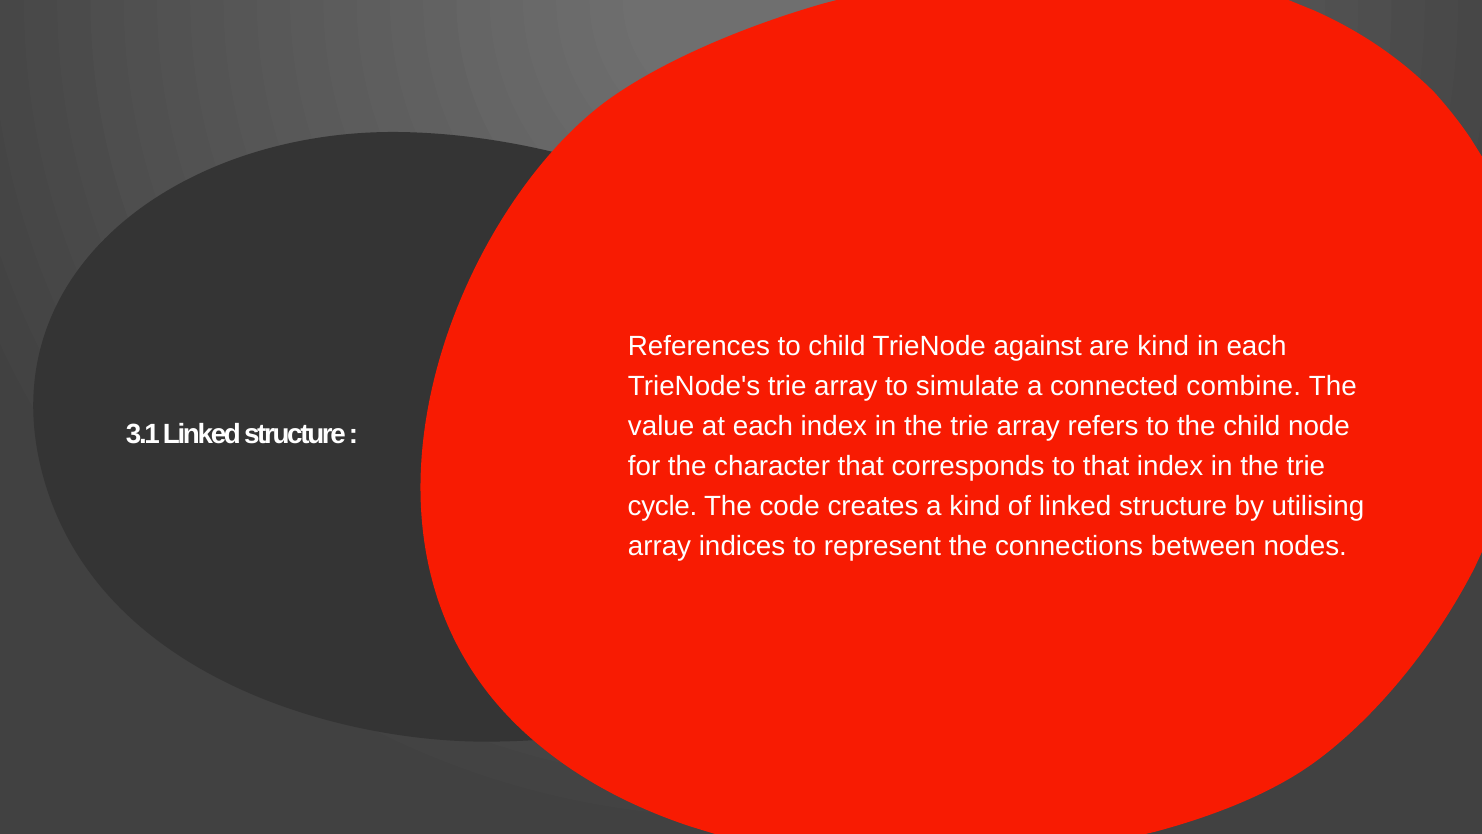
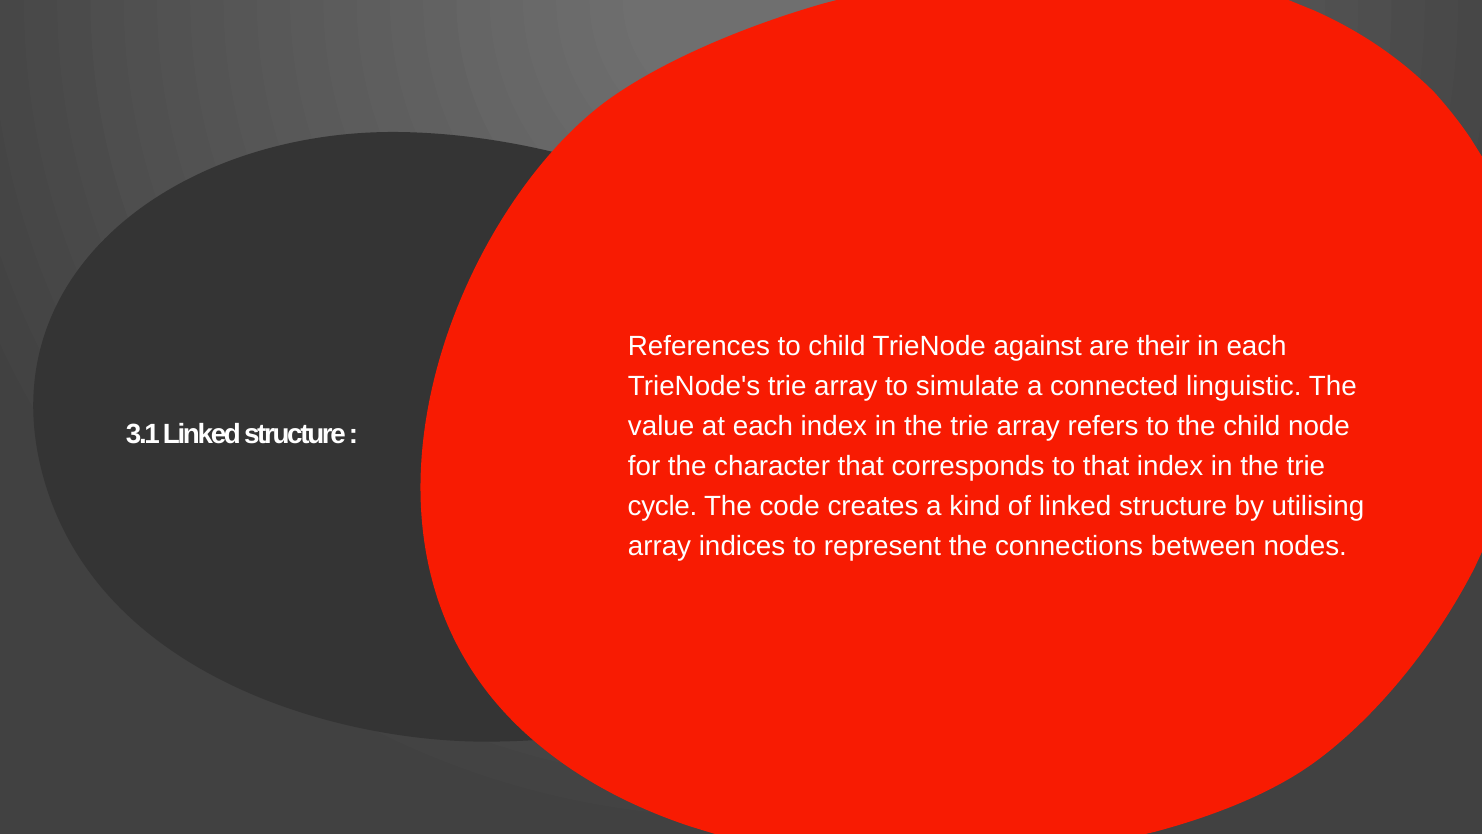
are kind: kind -> their
combine: combine -> linguistic
